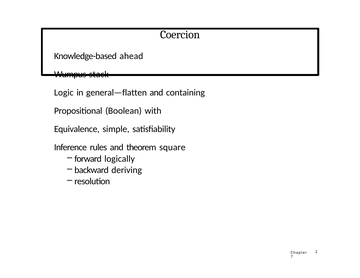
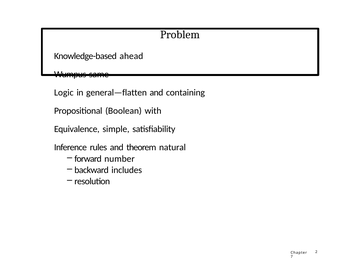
Coercion: Coercion -> Problem
stack: stack -> same
square: square -> natural
logically: logically -> number
deriving: deriving -> includes
